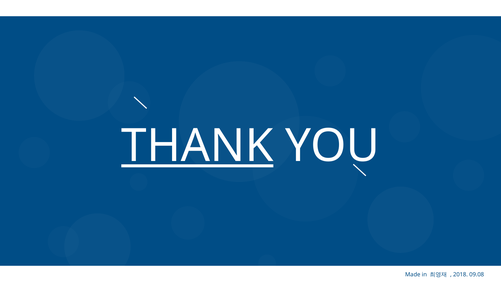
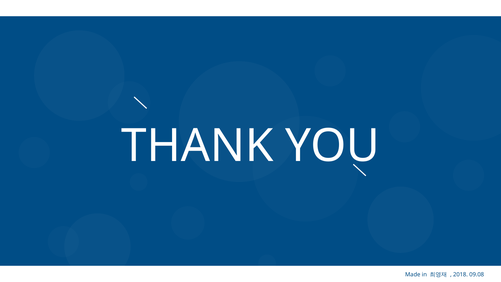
THANK underline: present -> none
